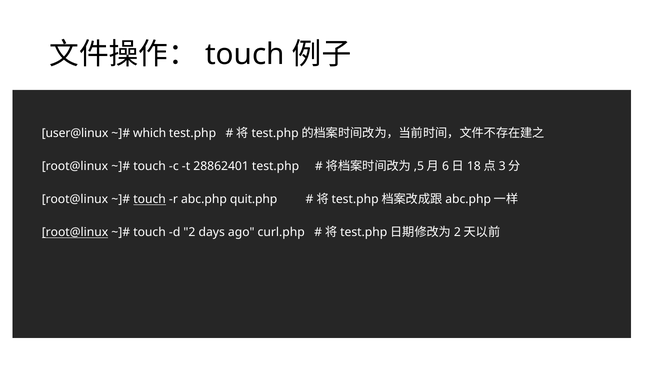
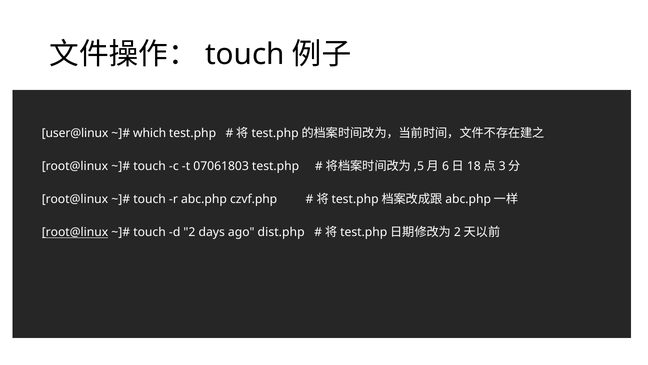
28862401: 28862401 -> 07061803
touch at (150, 199) underline: present -> none
quit.php: quit.php -> czvf.php
curl.php: curl.php -> dist.php
